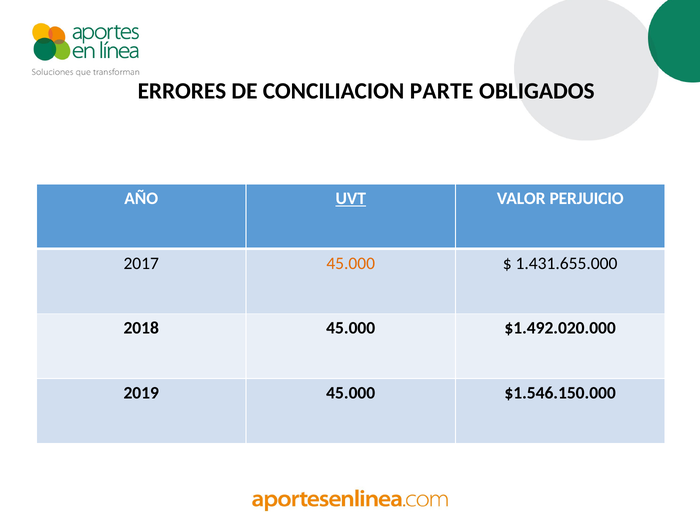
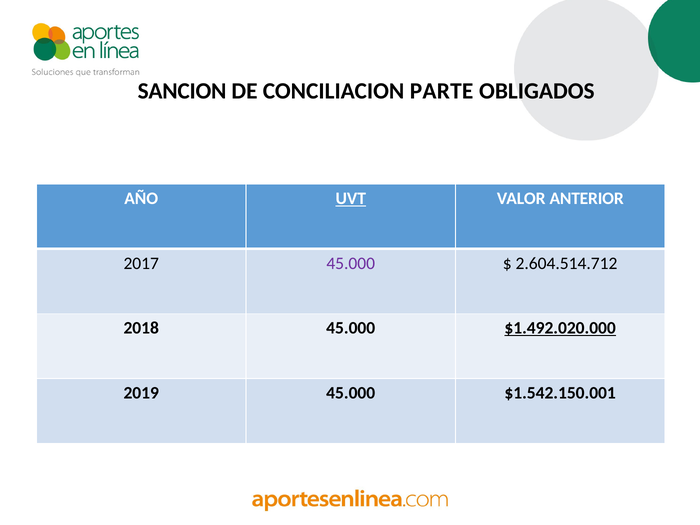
ERRORES: ERRORES -> SANCION
PERJUICIO: PERJUICIO -> ANTERIOR
45.000 at (351, 263) colour: orange -> purple
1.431.655.000: 1.431.655.000 -> 2.604.514.712
$1.492.020.000 underline: none -> present
$1.546.150.000: $1.546.150.000 -> $1.542.150.001
